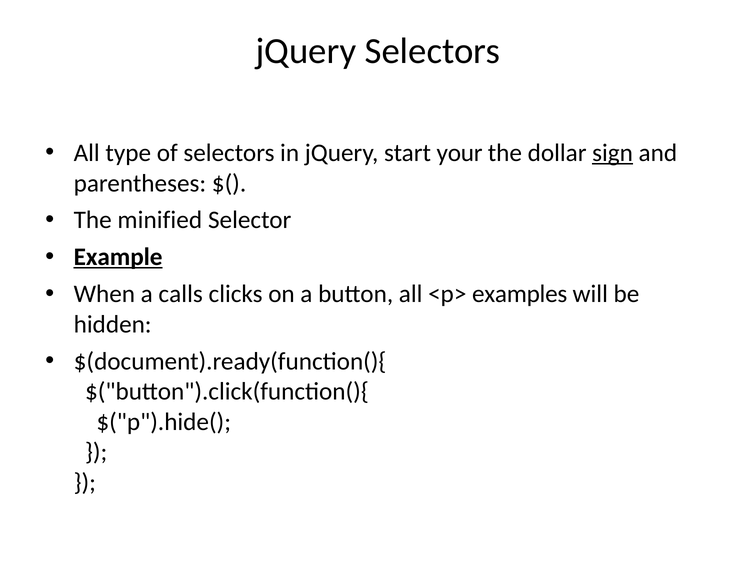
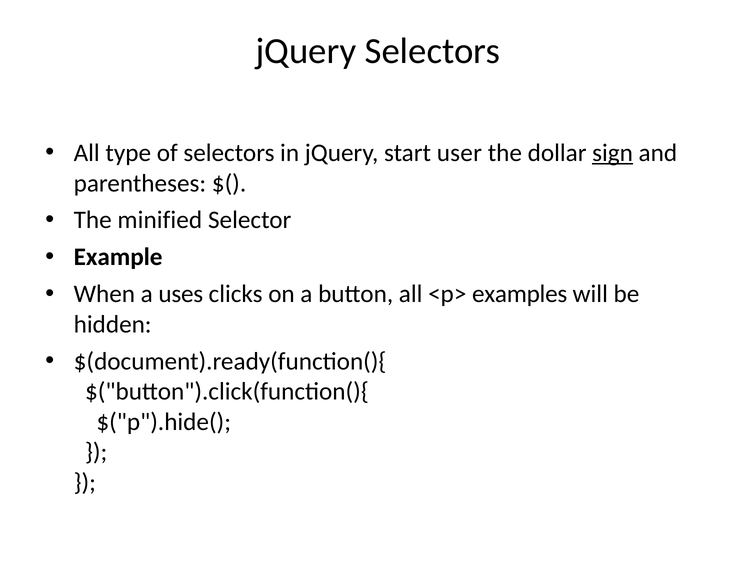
your: your -> user
Example underline: present -> none
calls: calls -> uses
